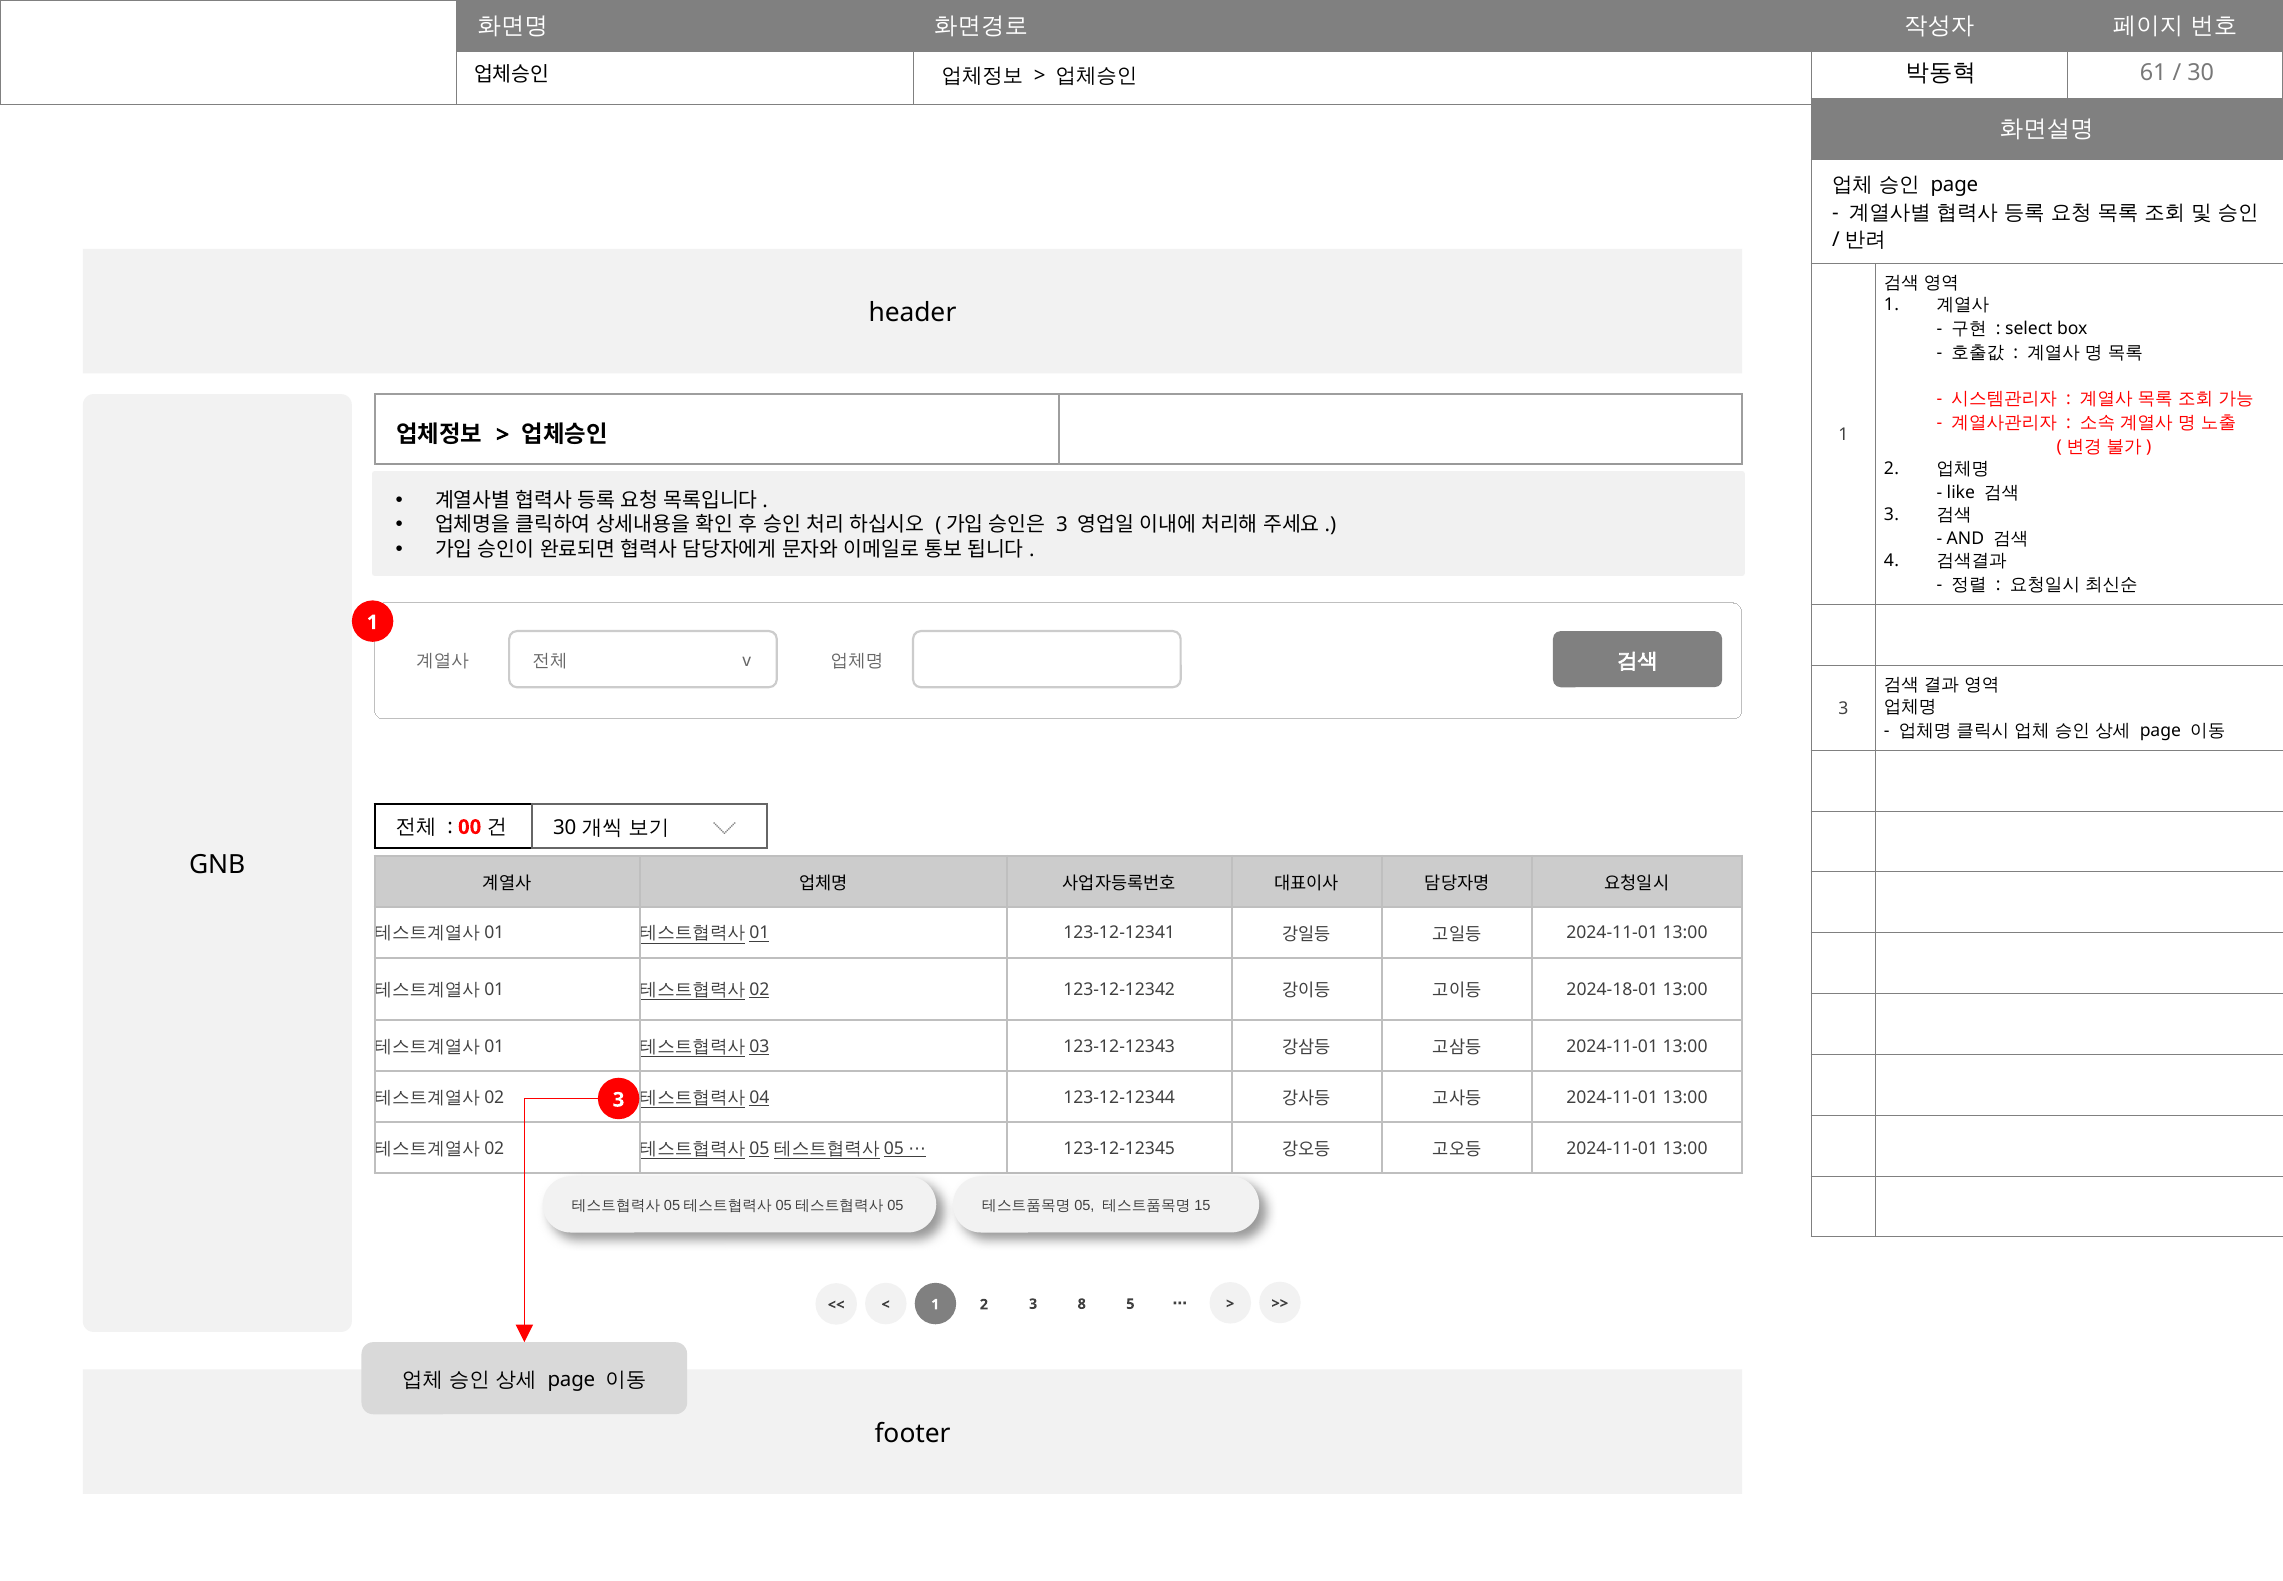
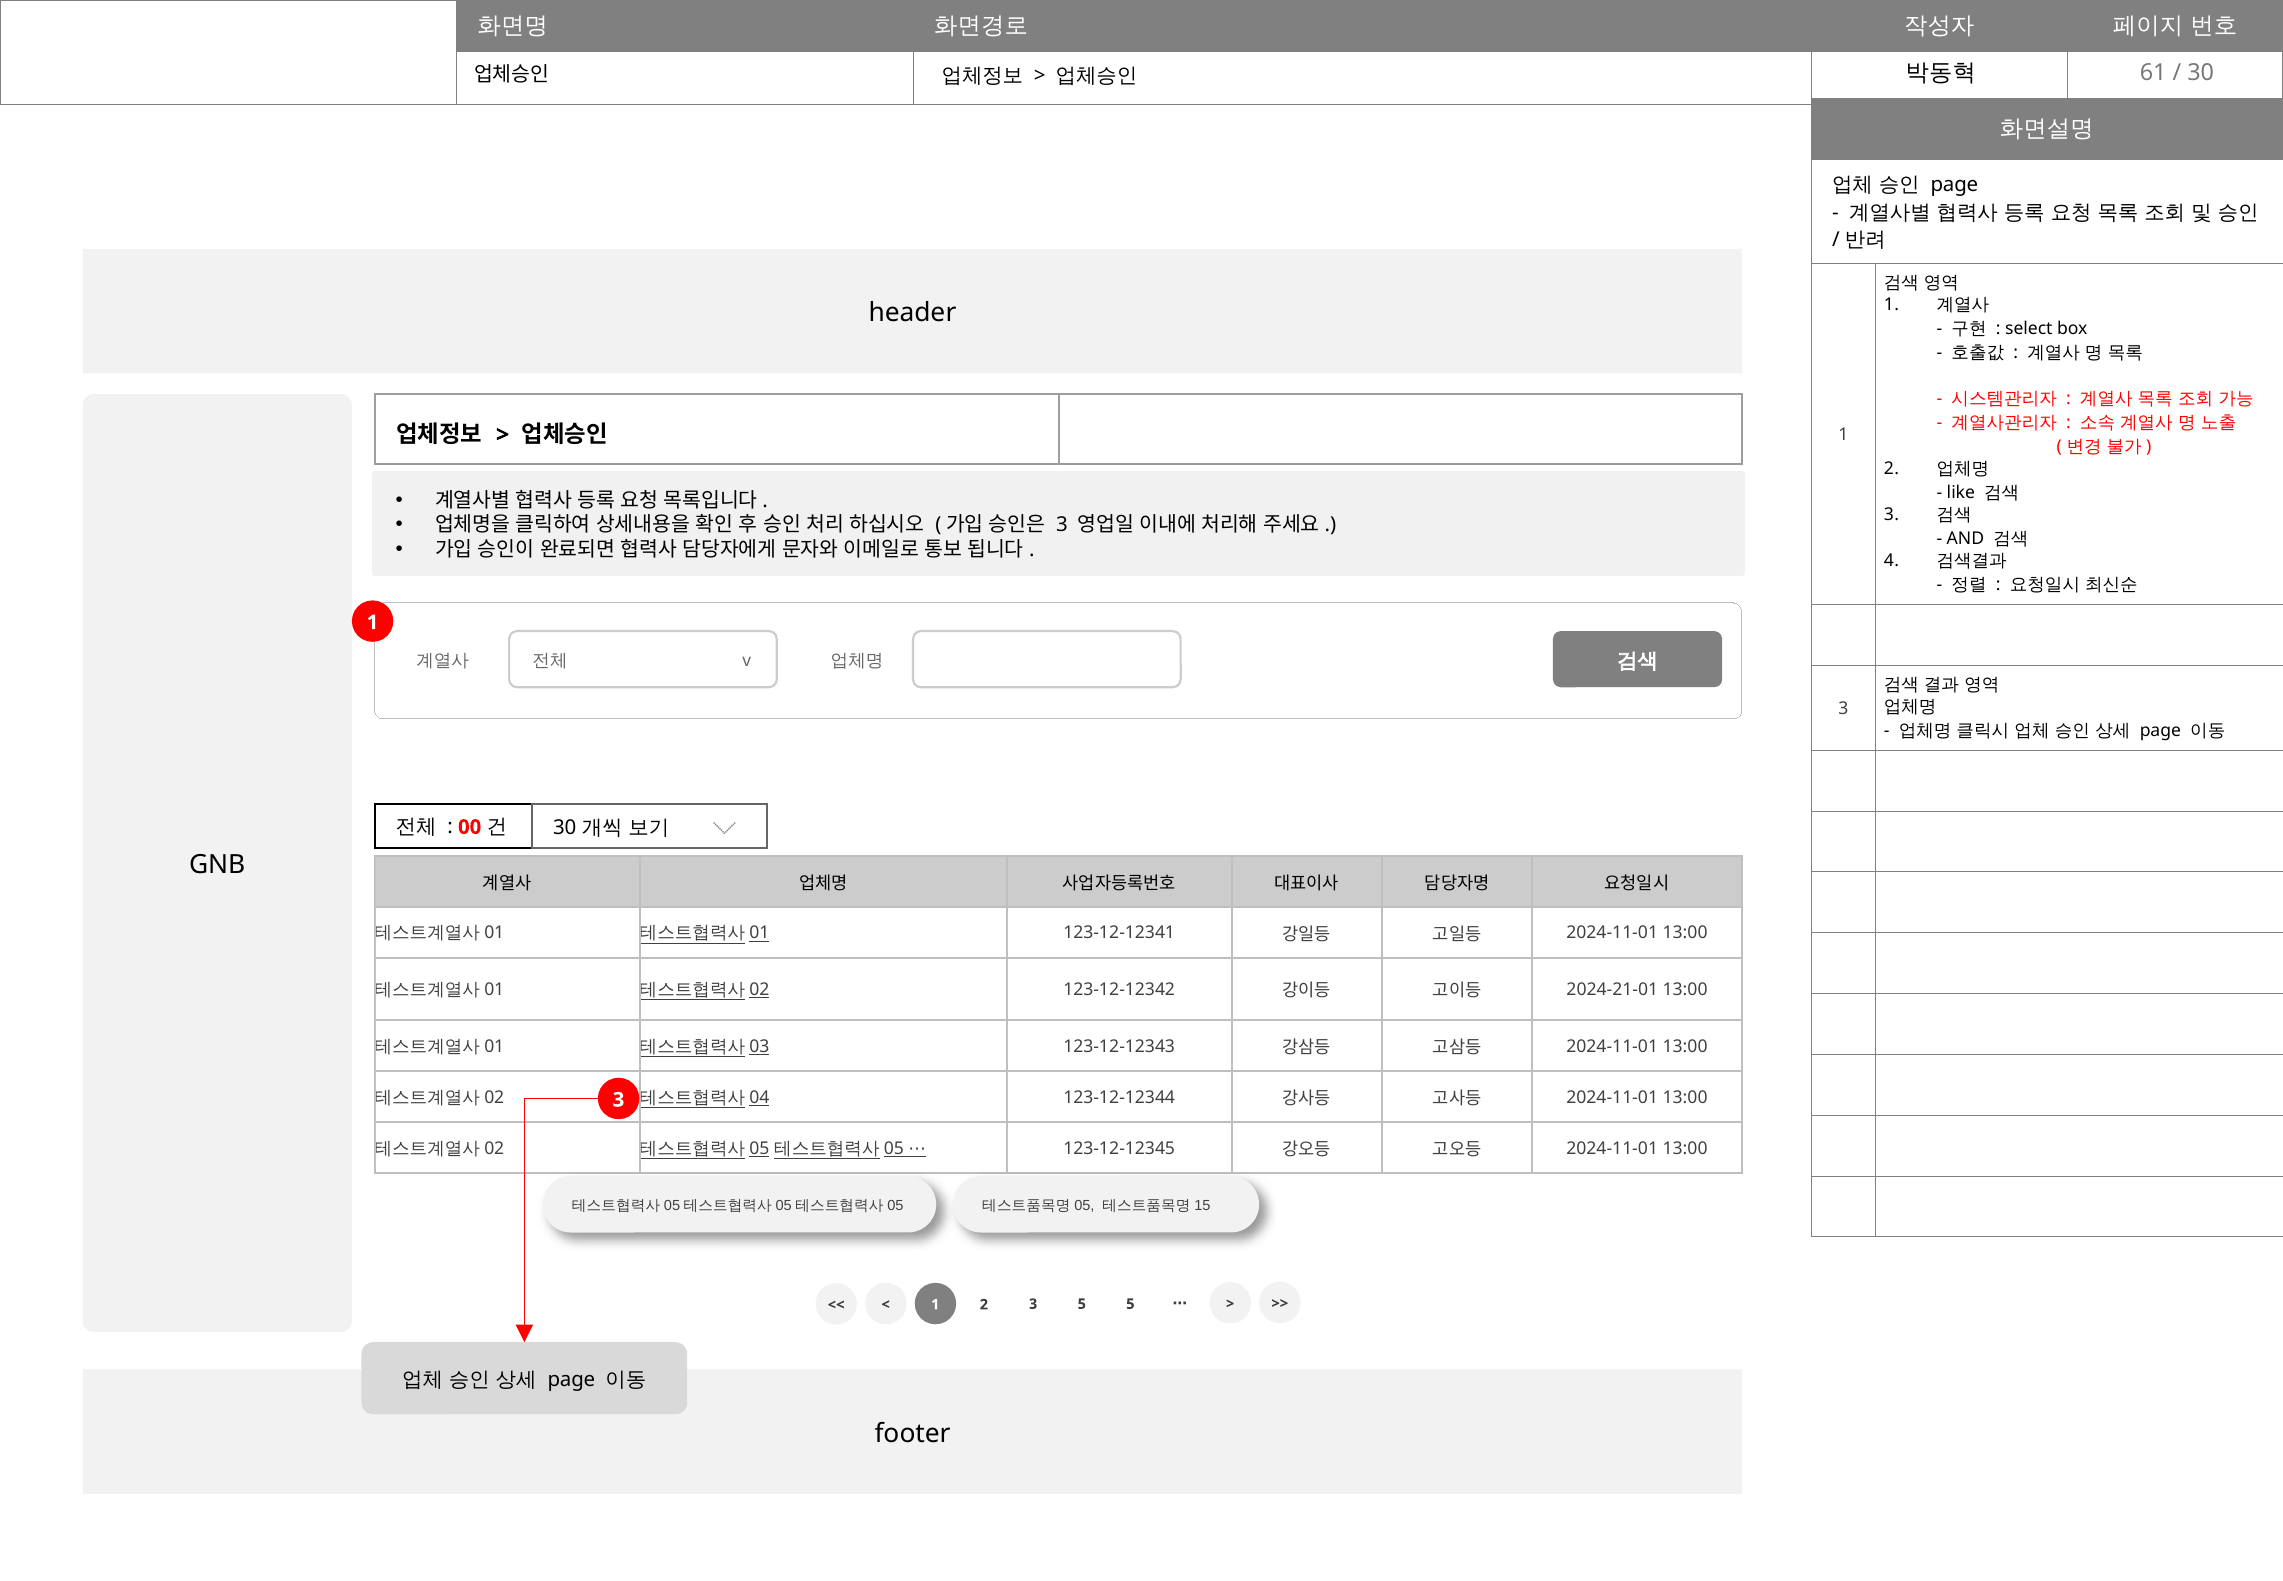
2024-18-01: 2024-18-01 -> 2024-21-01
3 8: 8 -> 5
